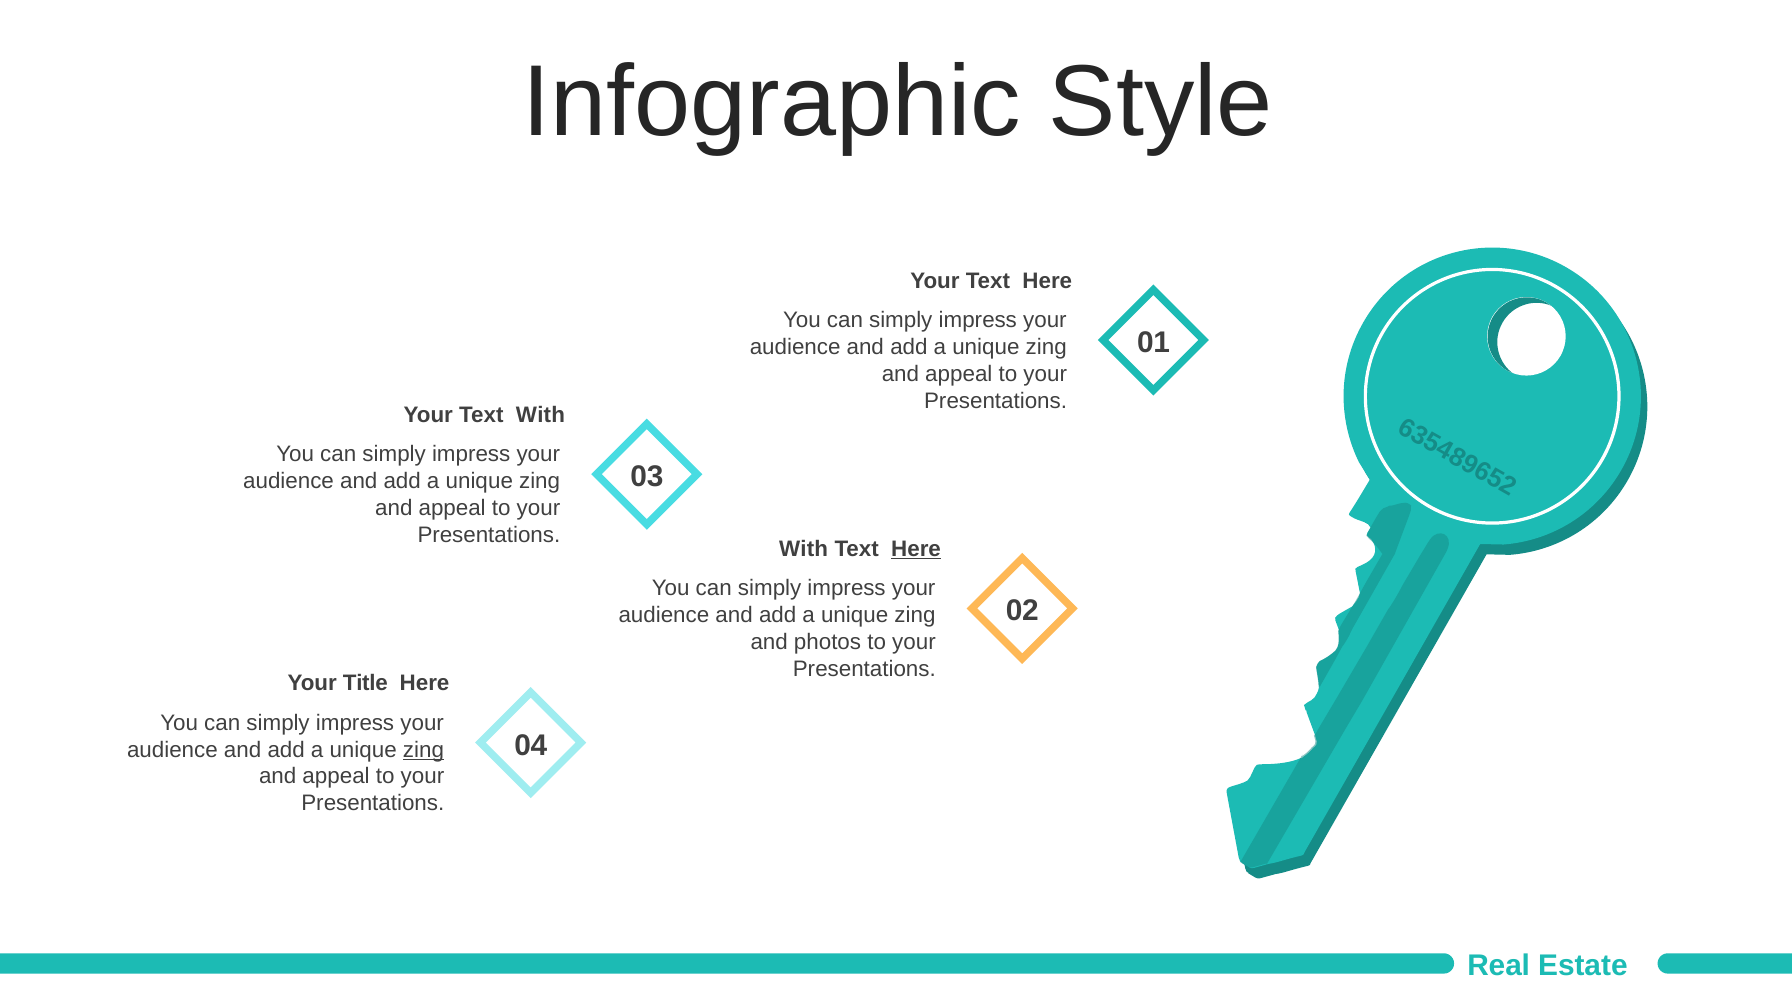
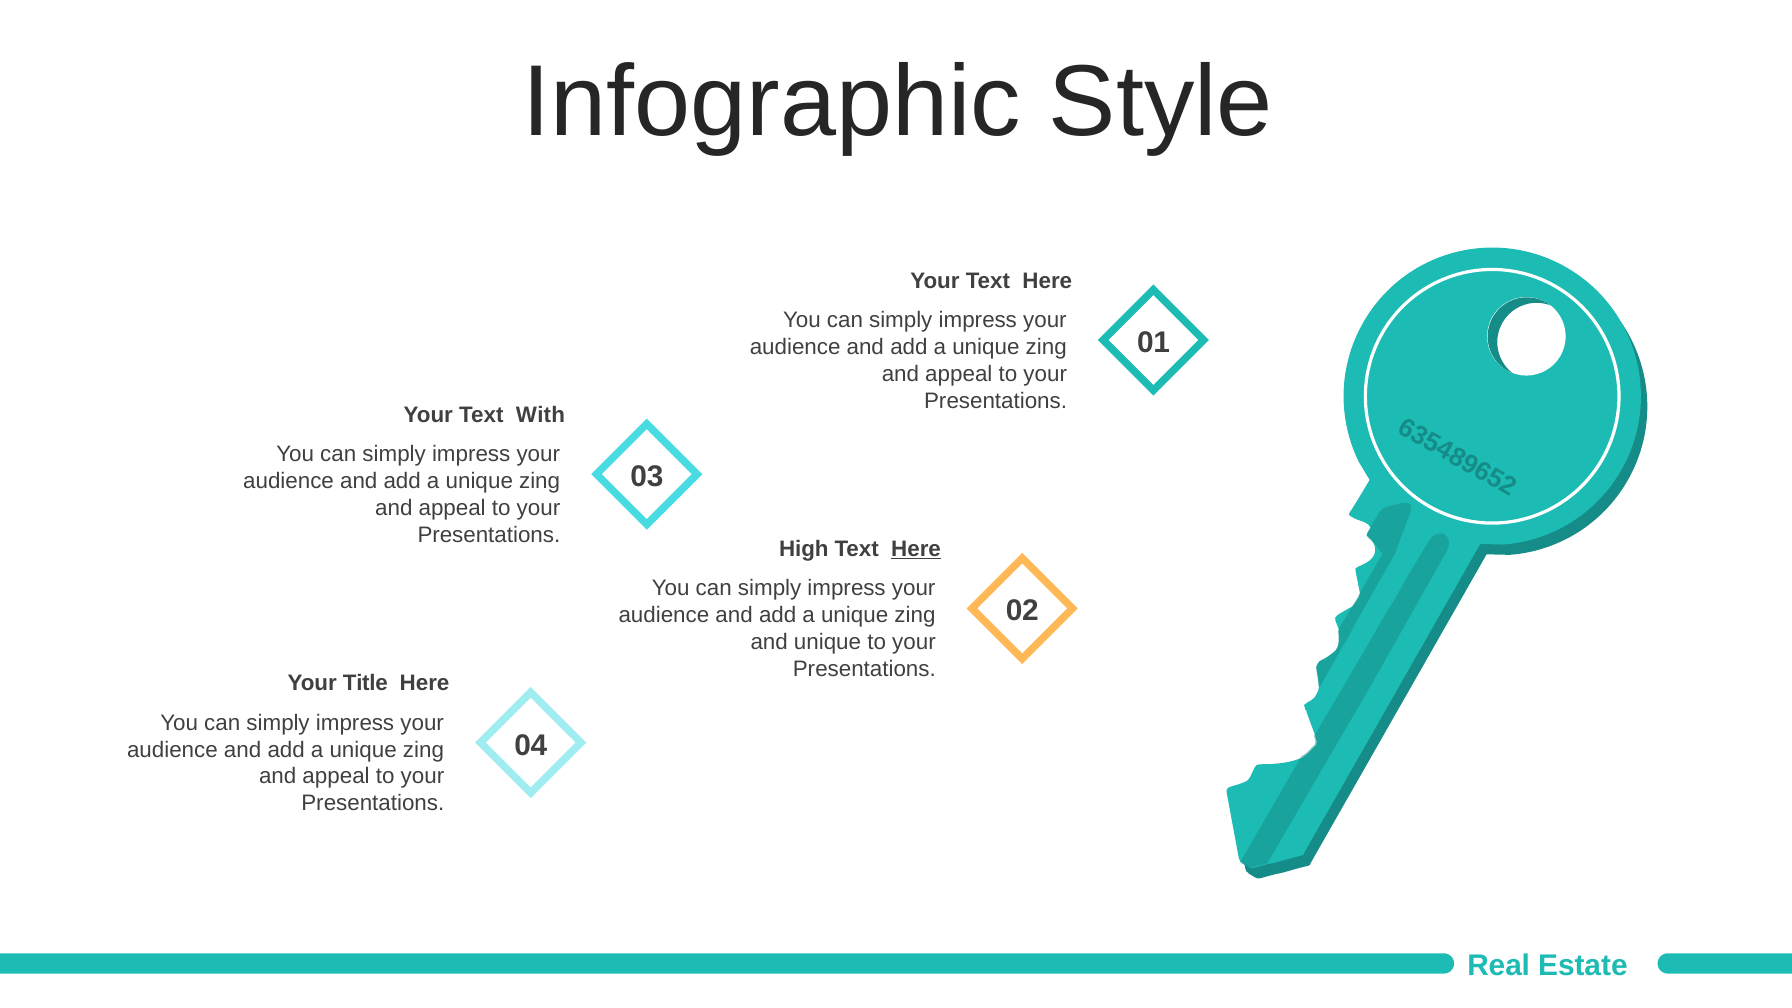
With at (804, 549): With -> High
and photos: photos -> unique
zing at (424, 750) underline: present -> none
